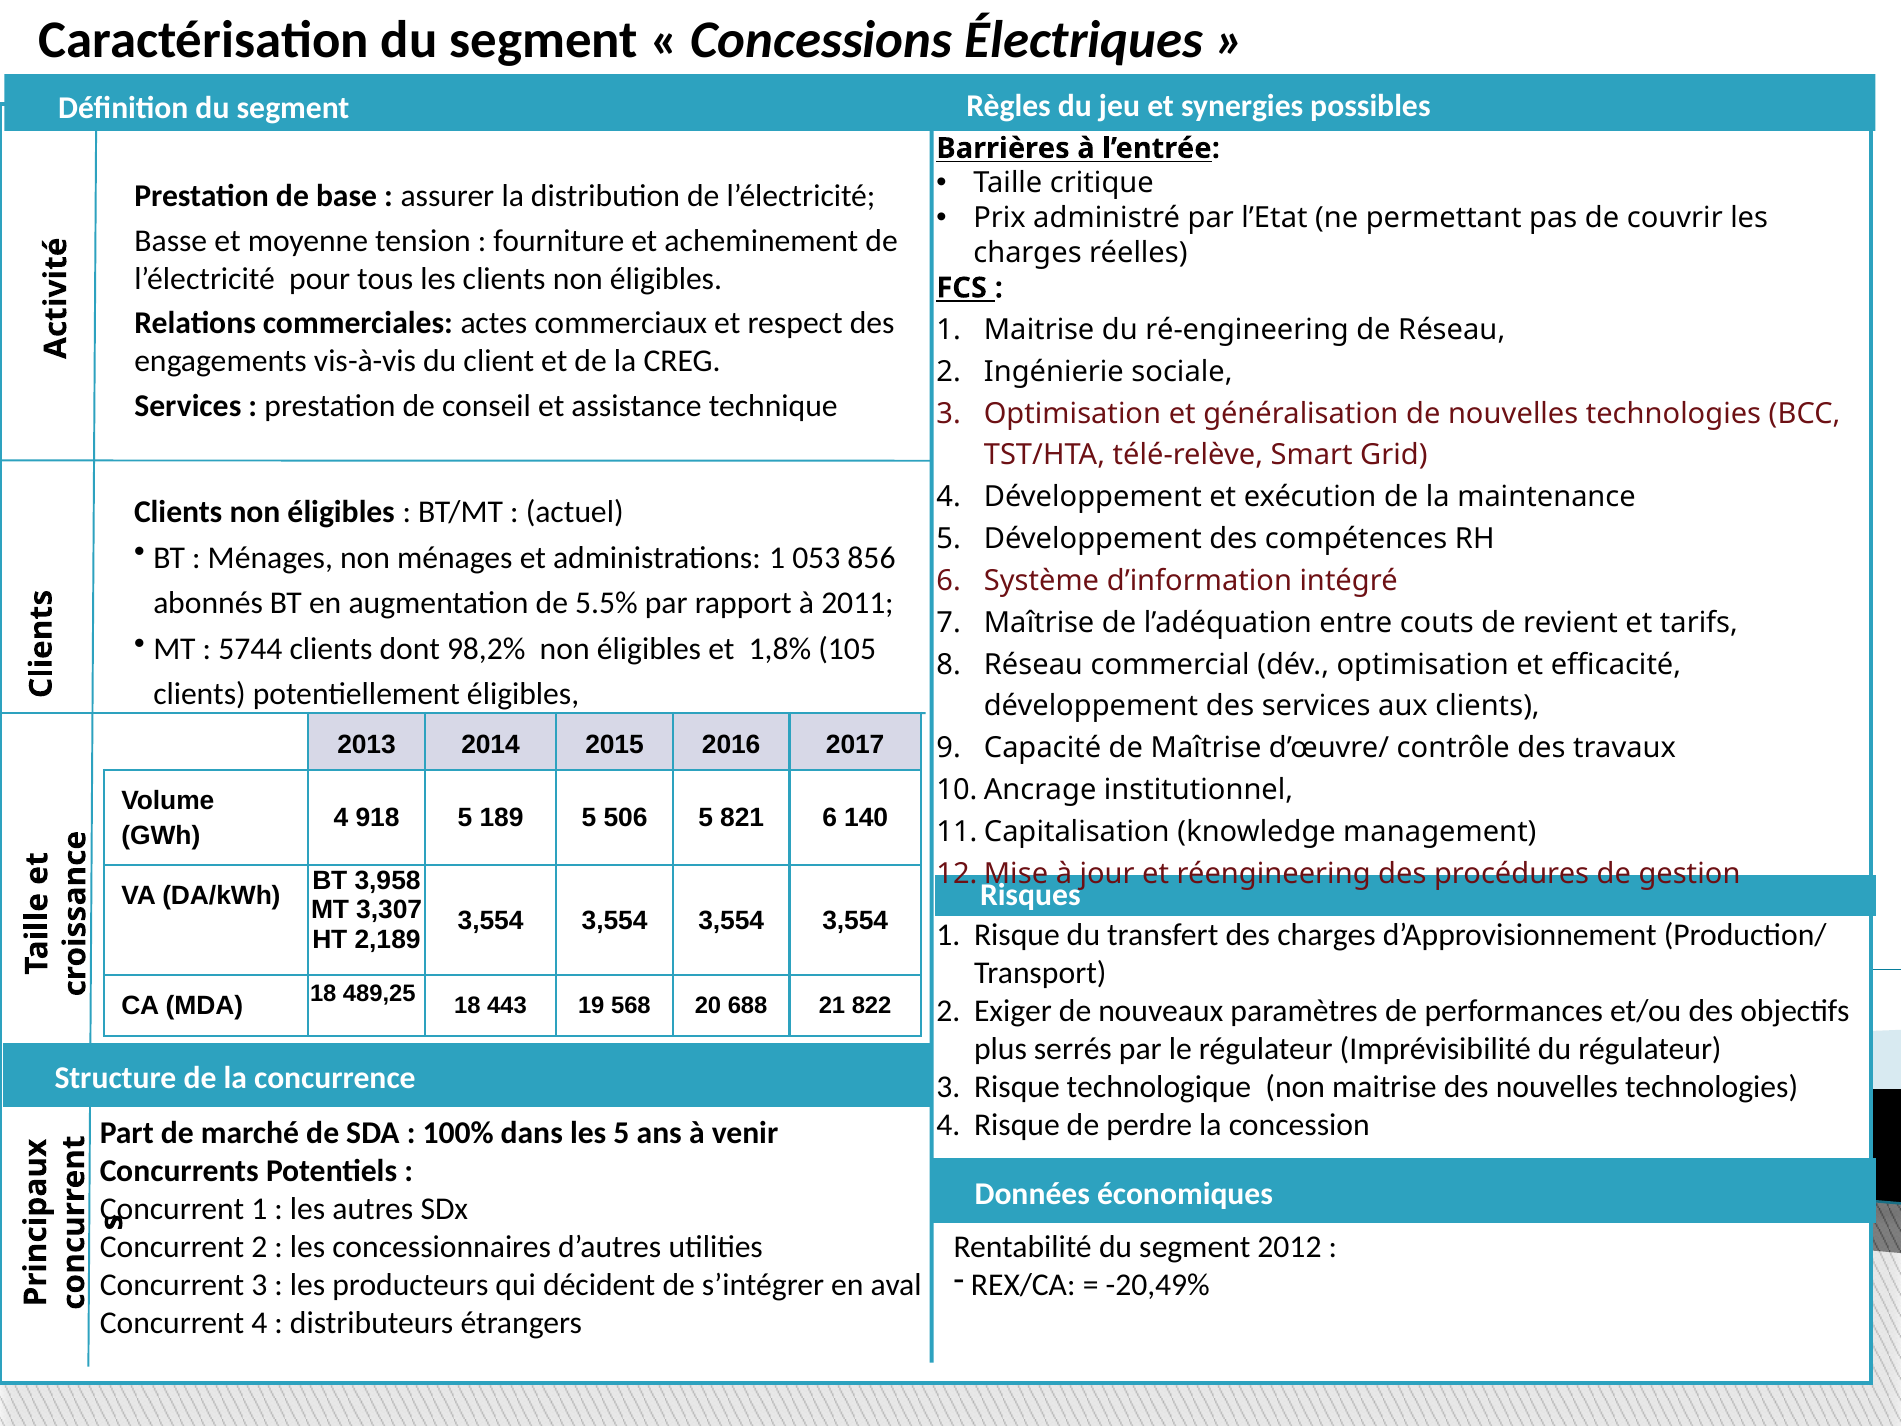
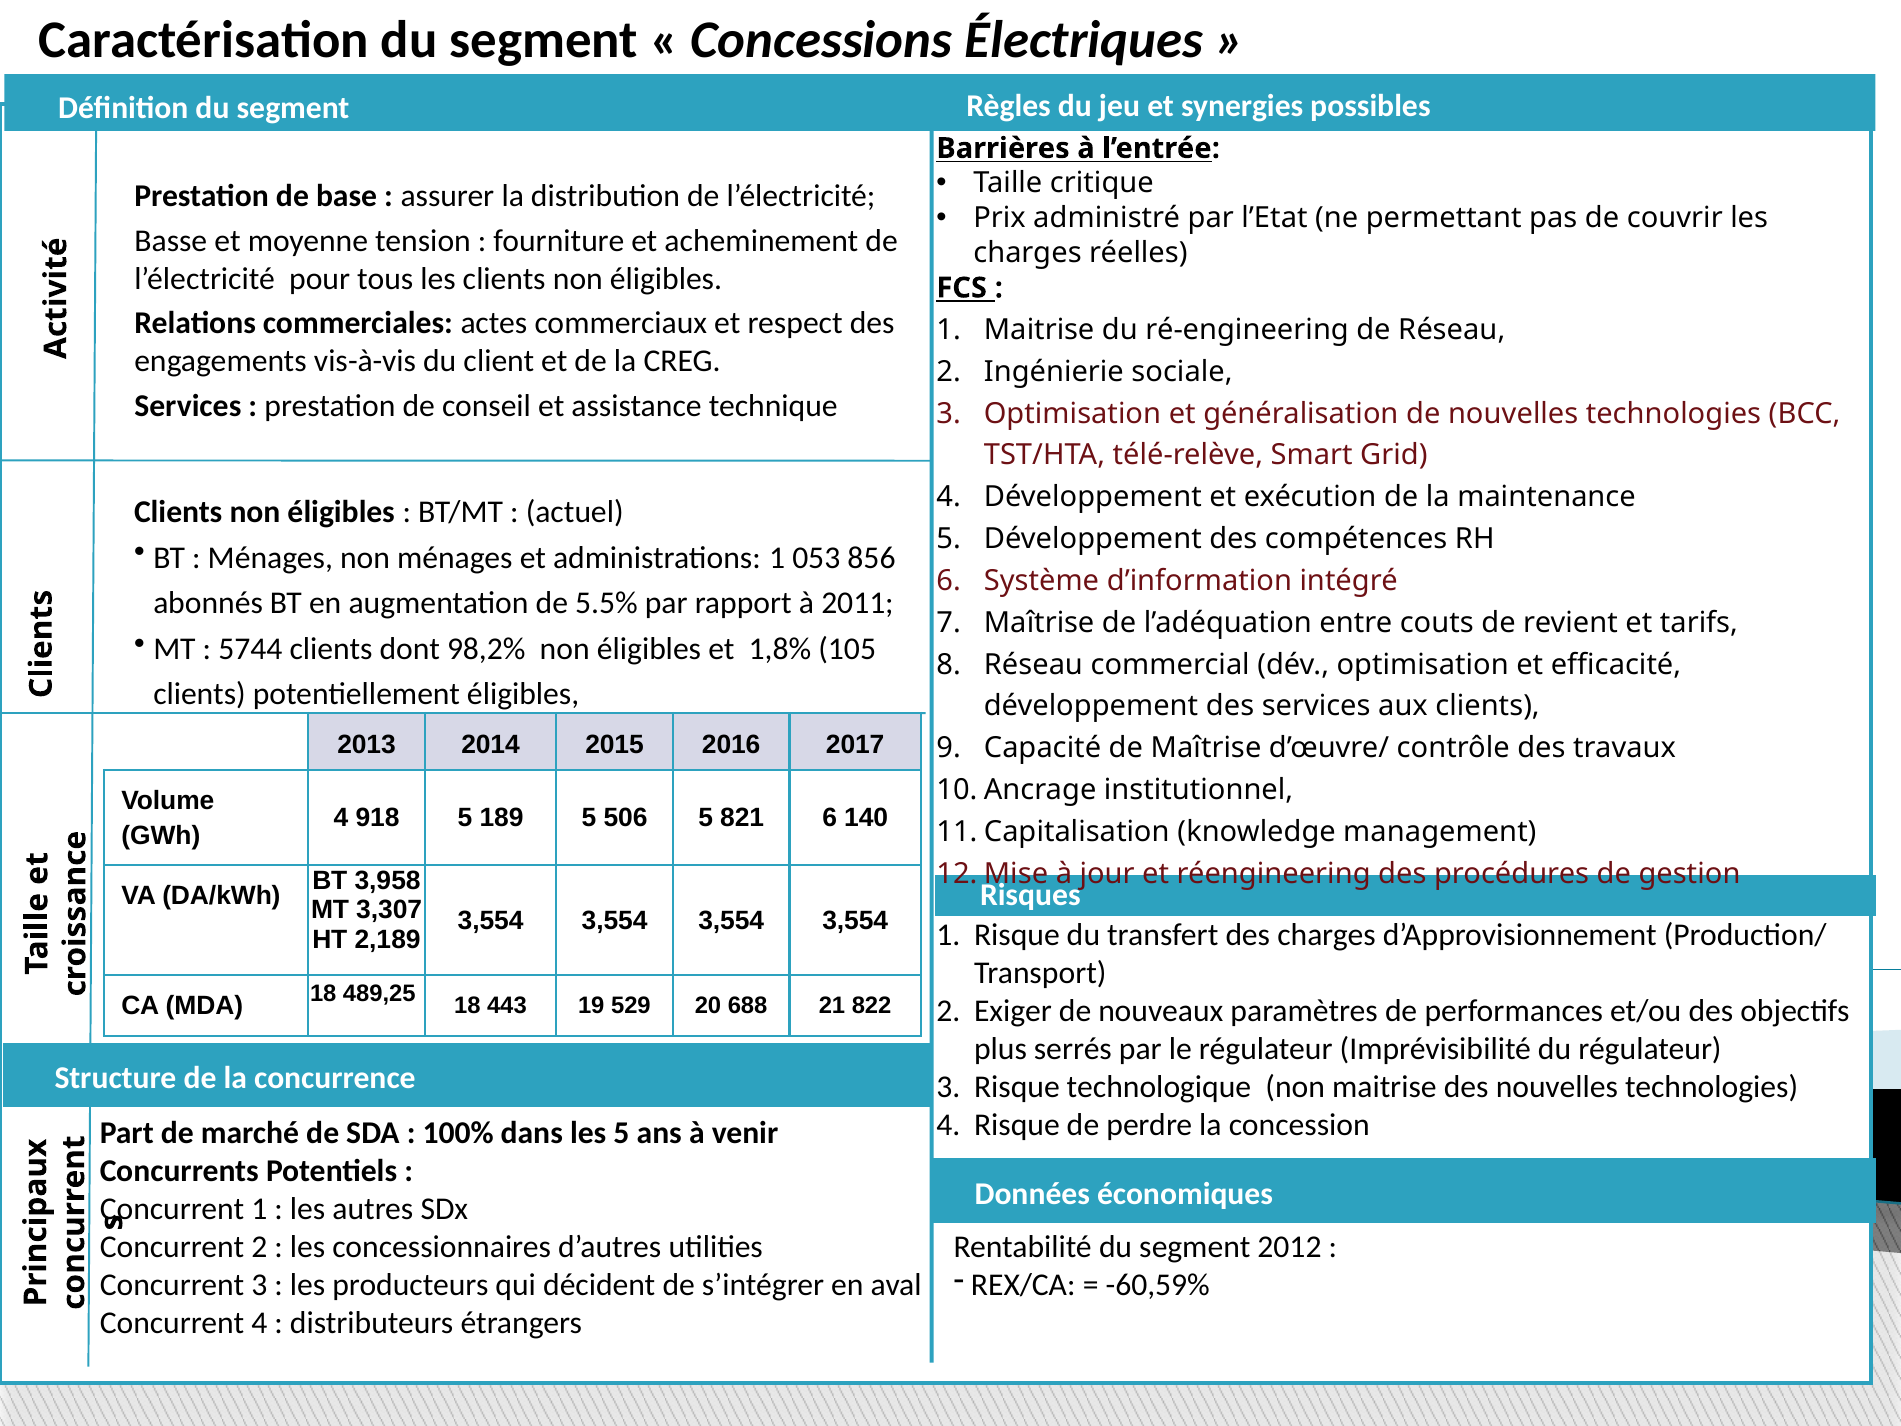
568: 568 -> 529
-20,49%: -20,49% -> -60,59%
